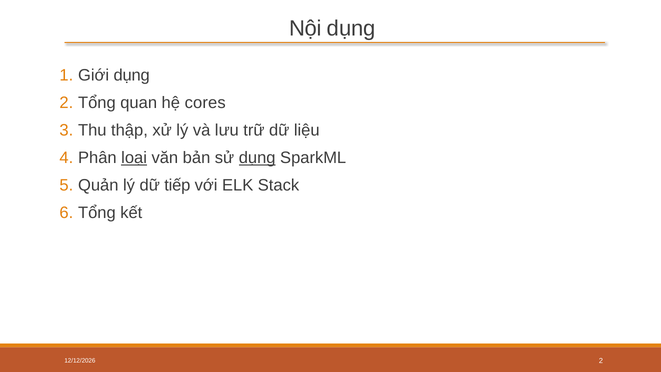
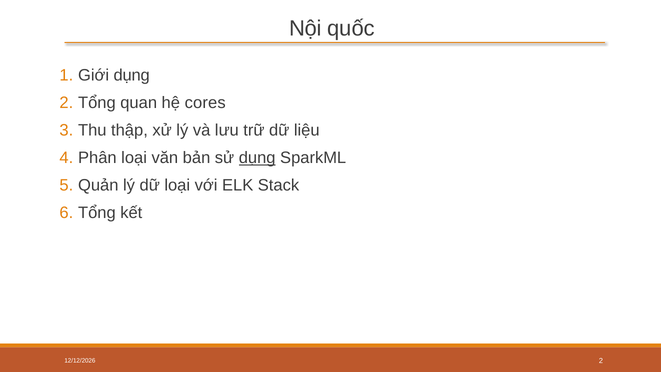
Nội dụng: dụng -> quốc
loại at (134, 158) underline: present -> none
dữ tiếp: tiếp -> loại
